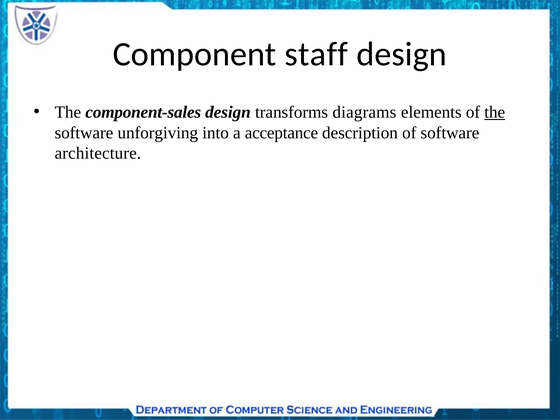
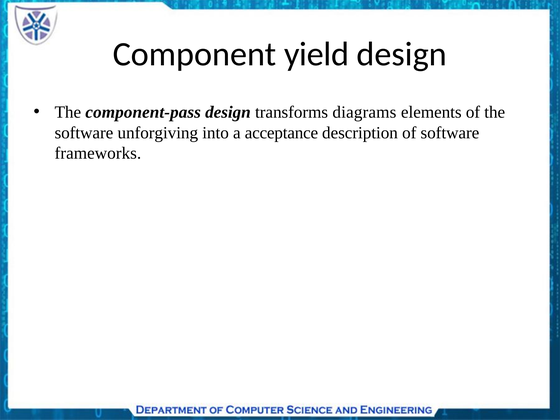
staff: staff -> yield
component-sales: component-sales -> component-pass
the at (495, 112) underline: present -> none
architecture: architecture -> frameworks
